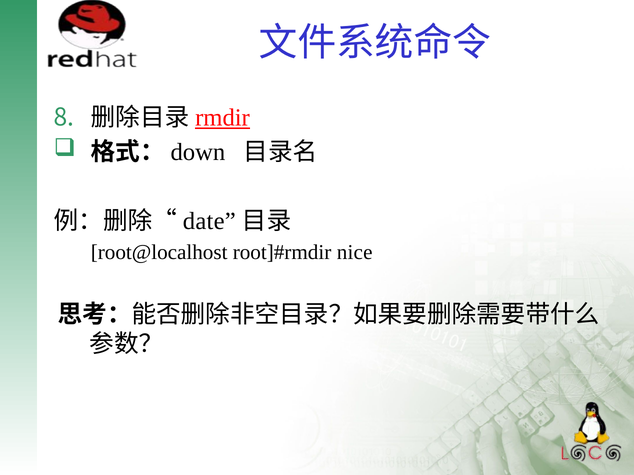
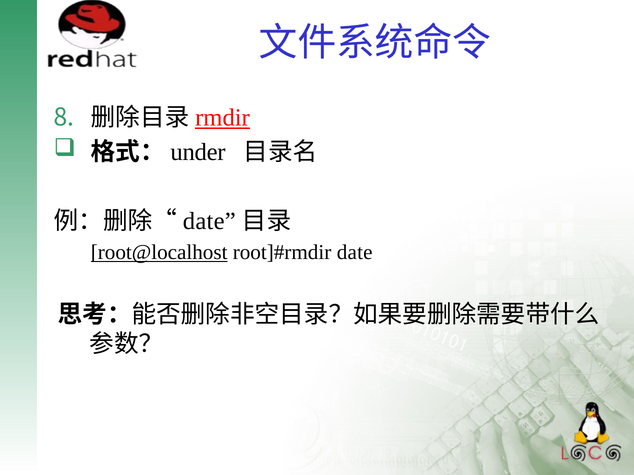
down: down -> under
root@localhost underline: none -> present
nice at (355, 253): nice -> date
